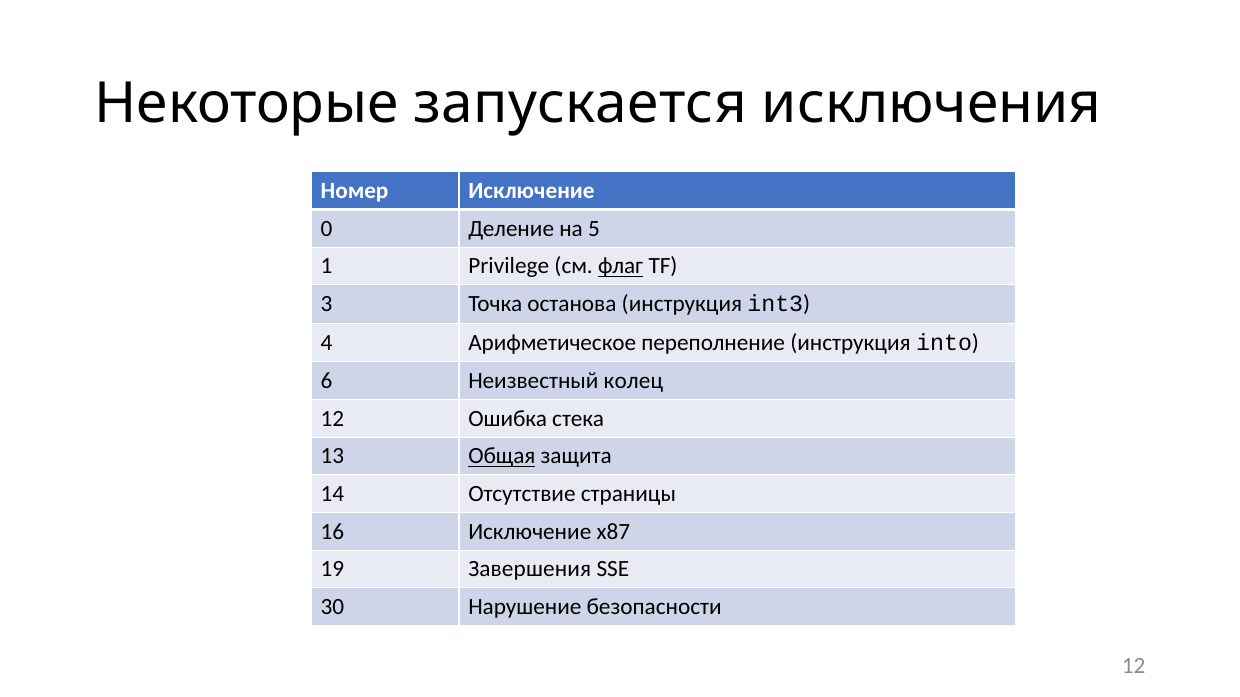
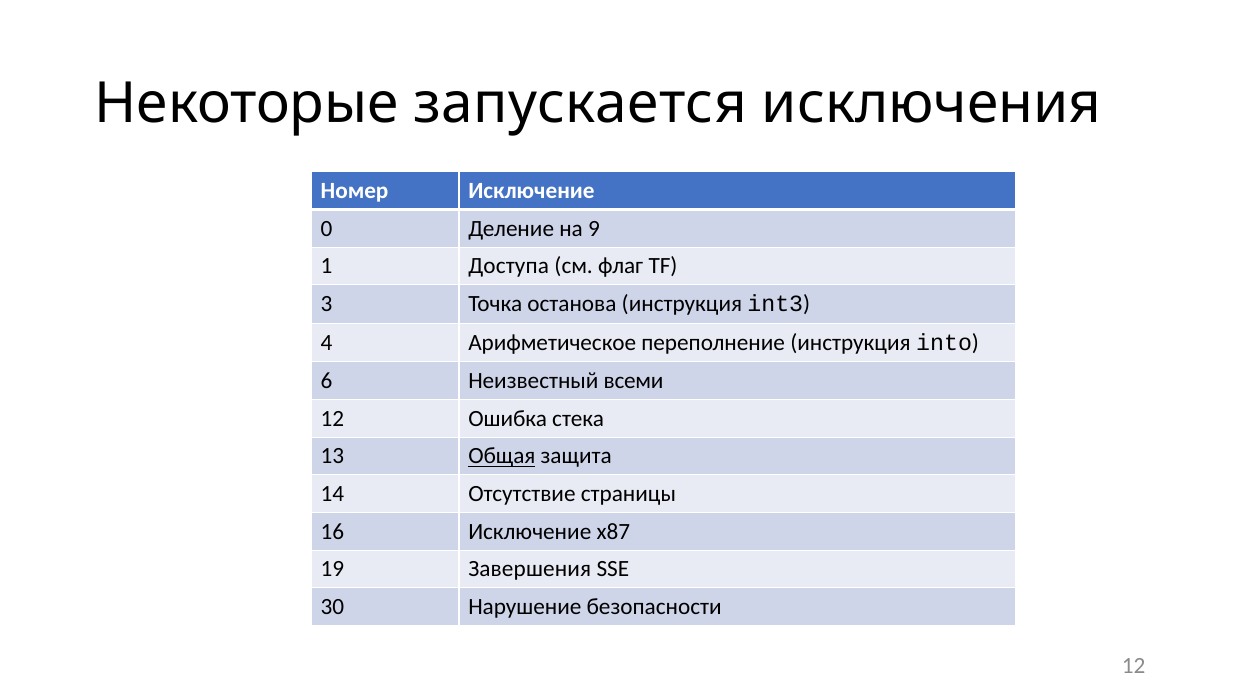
5: 5 -> 9
Privilege: Privilege -> Доступа
флаг underline: present -> none
колец: колец -> всеми
